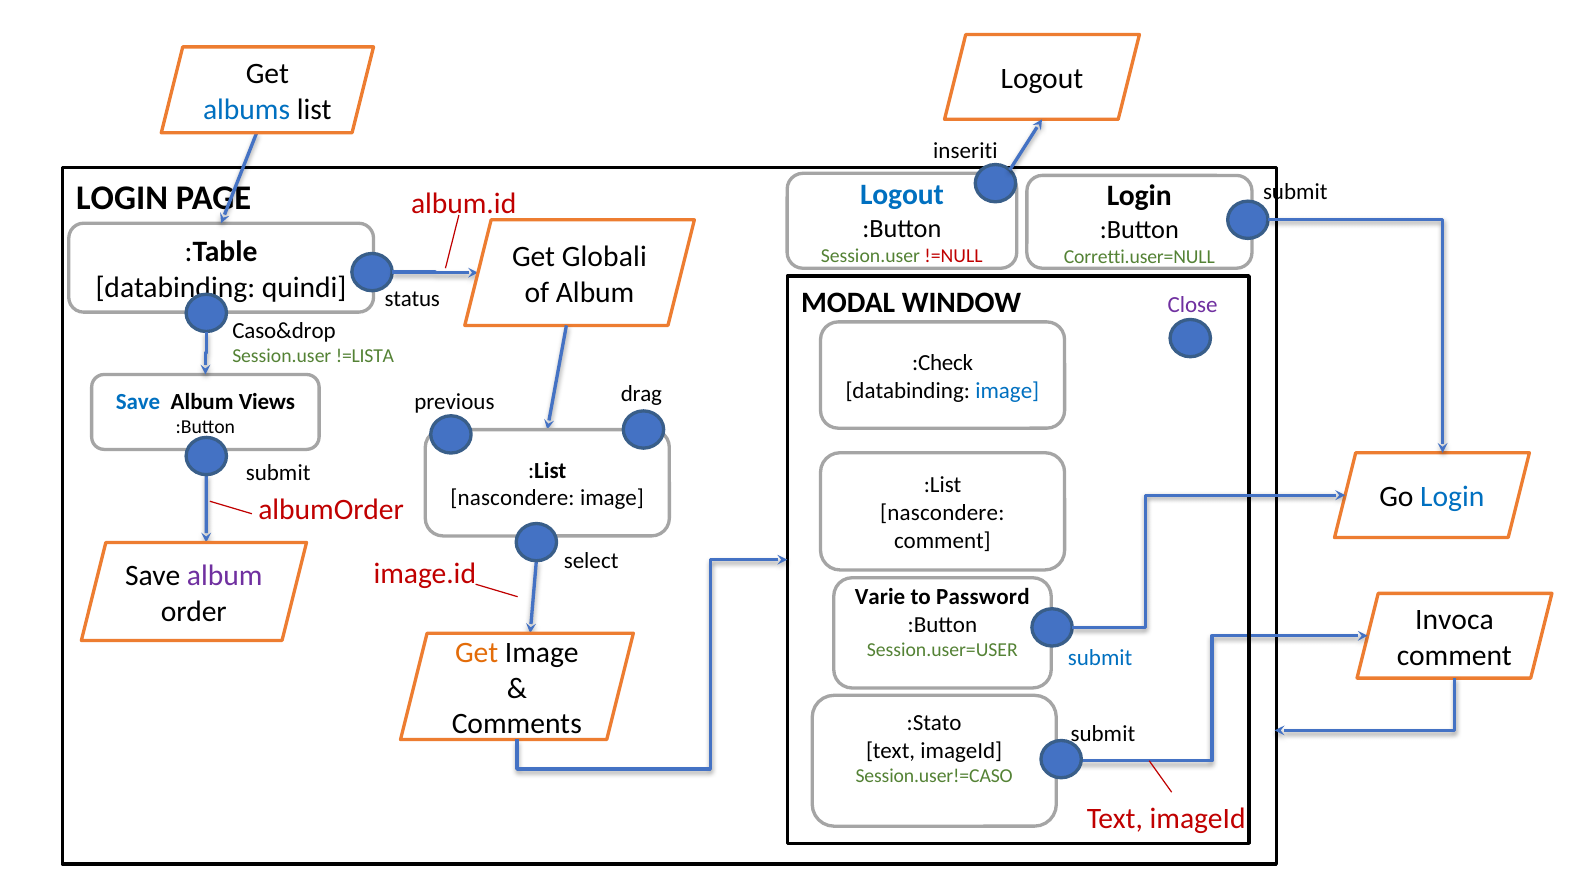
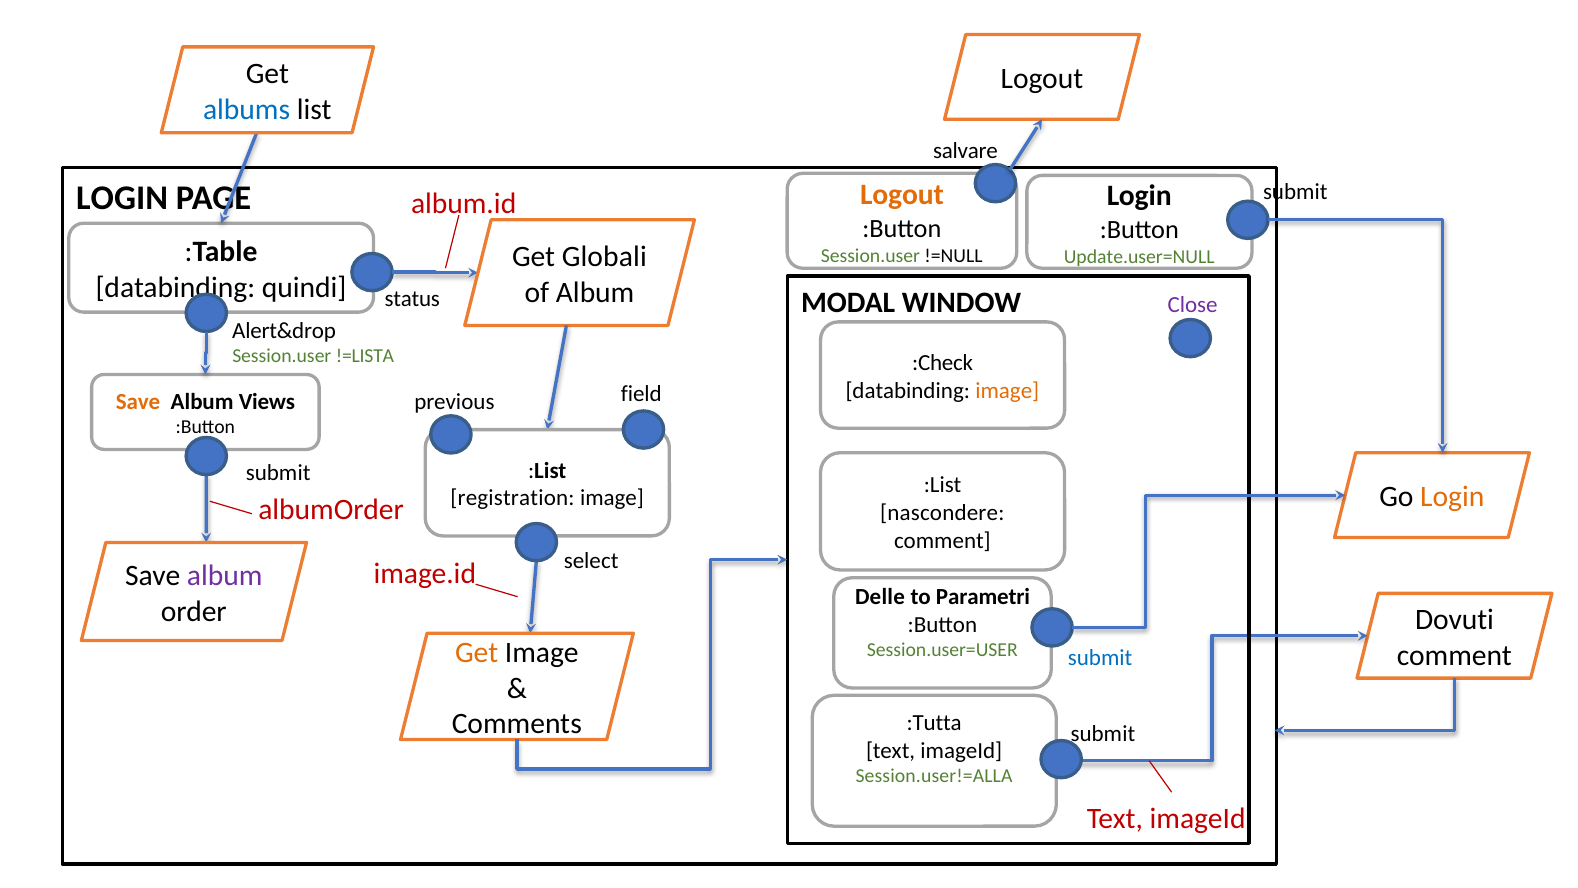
inseriti: inseriti -> salvare
Logout at (902, 195) colour: blue -> orange
!=NULL colour: red -> black
Corretti.user=NULL: Corretti.user=NULL -> Update.user=NULL
Caso&drop: Caso&drop -> Alert&drop
image at (1007, 390) colour: blue -> orange
drag: drag -> field
Save at (138, 402) colour: blue -> orange
Login at (1452, 497) colour: blue -> orange
nascondere at (512, 498): nascondere -> registration
Varie: Varie -> Delle
Password: Password -> Parametri
Invoca: Invoca -> Dovuti
:Stato: :Stato -> :Tutta
Session.user!=CASO: Session.user!=CASO -> Session.user!=ALLA
